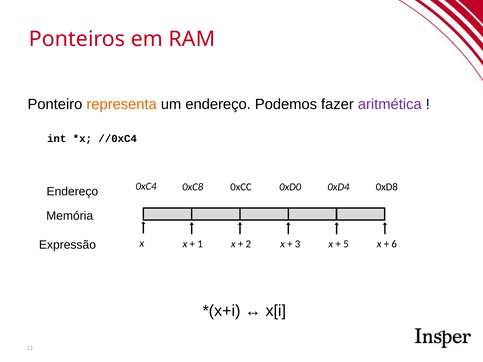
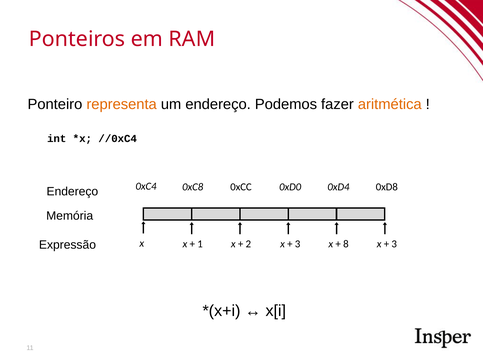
aritmética colour: purple -> orange
5: 5 -> 8
6 at (394, 244): 6 -> 3
